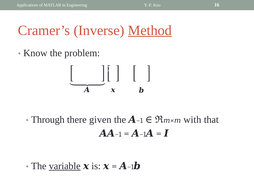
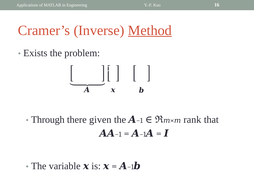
Know: Know -> Exists
with: with -> rank
variable underline: present -> none
